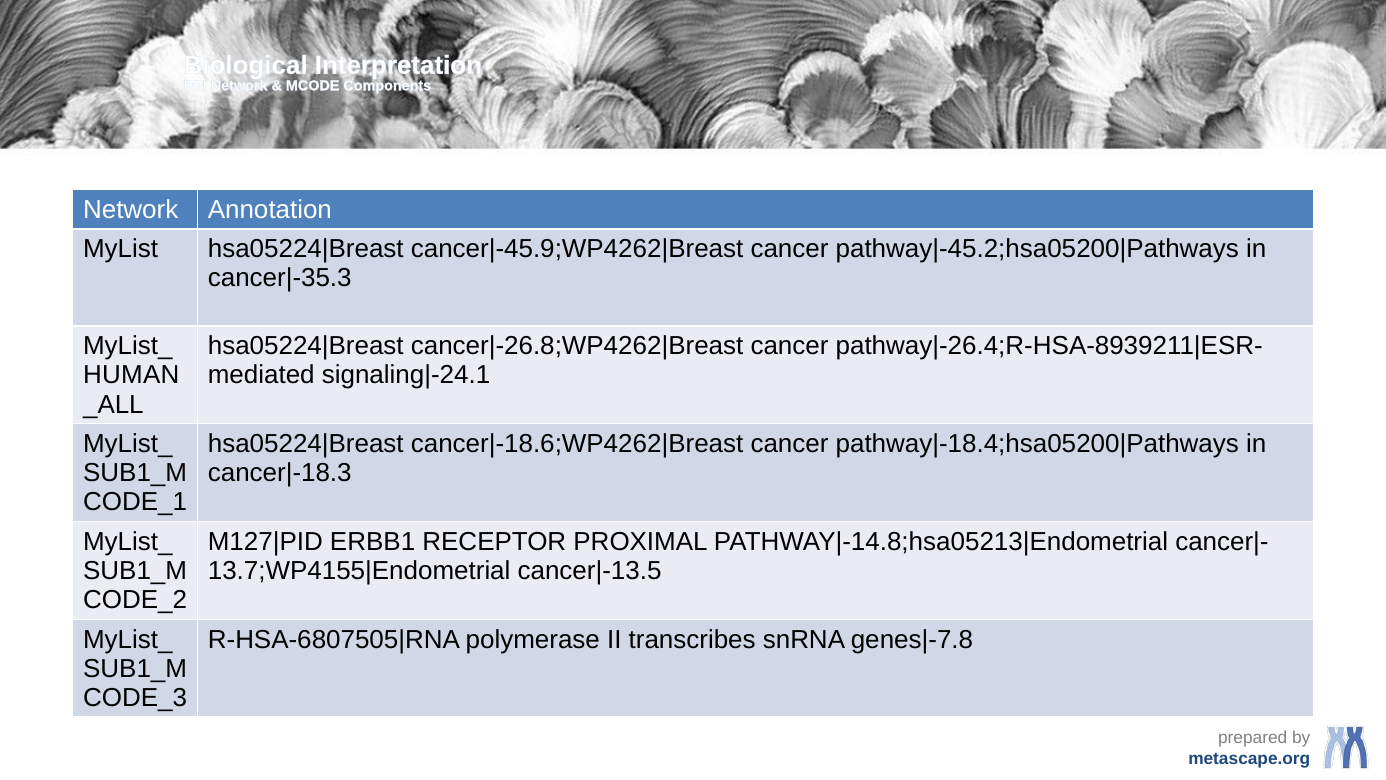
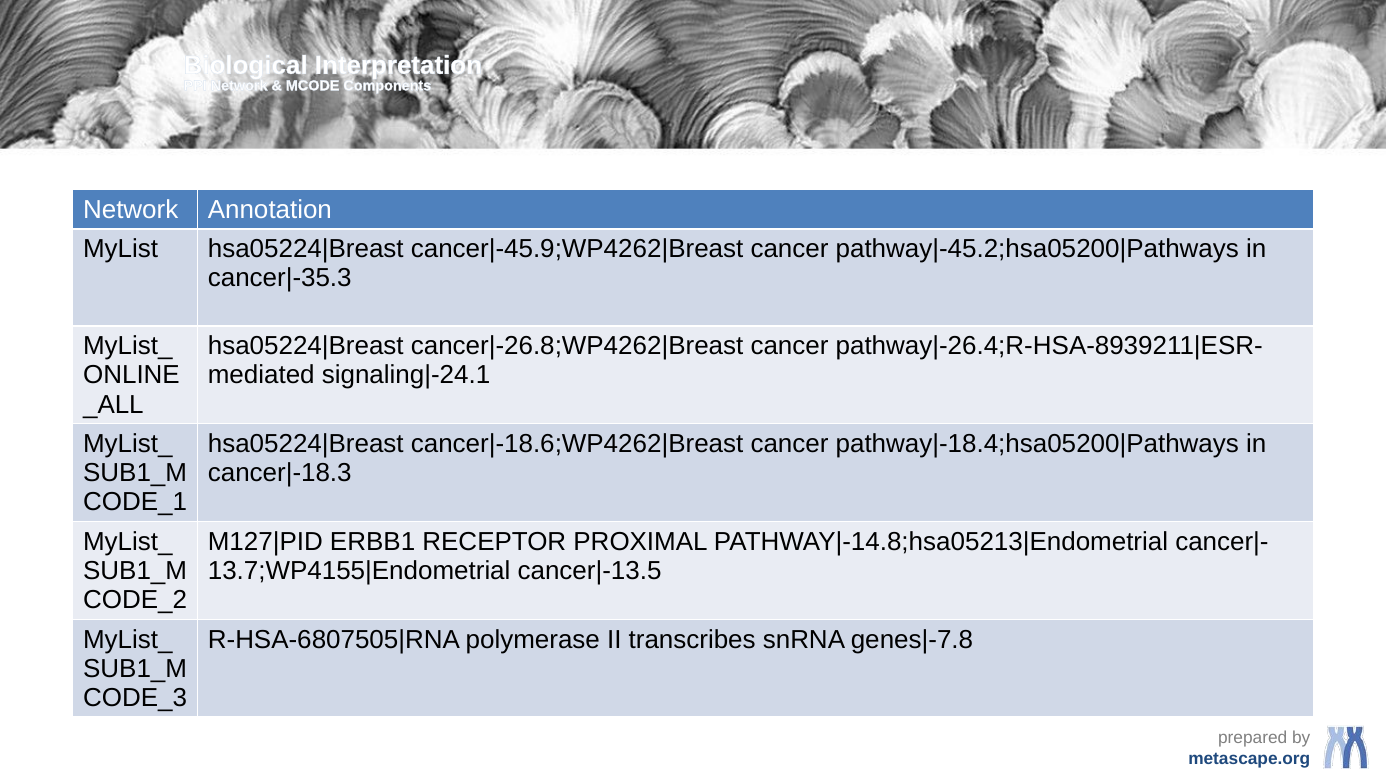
HUMAN: HUMAN -> ONLINE
